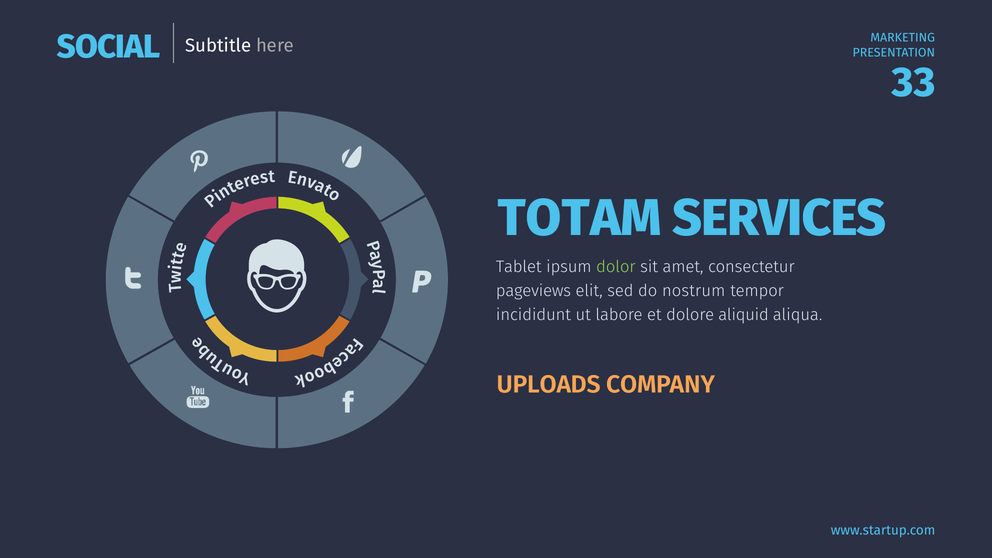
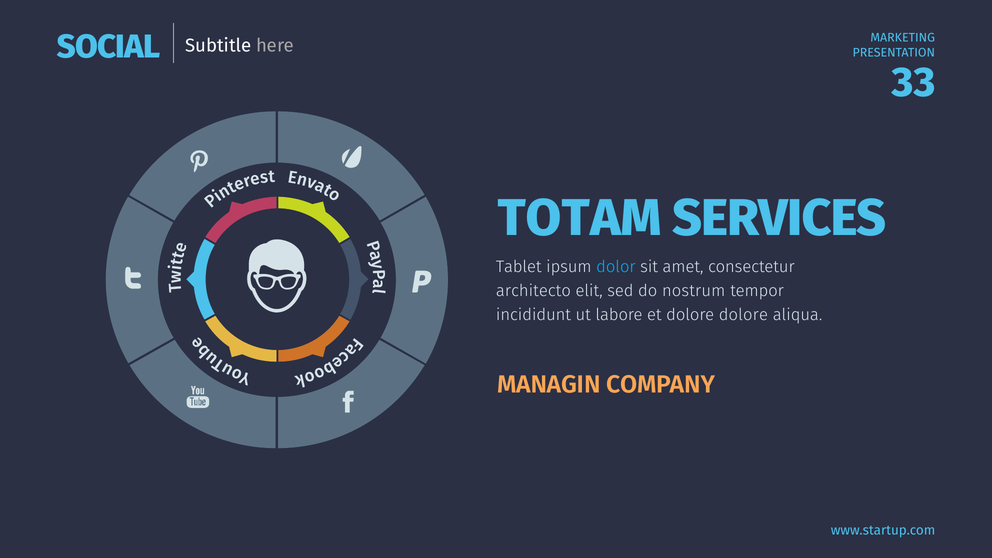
dolor colour: light green -> light blue
pageviews: pageviews -> architecto
dolore aliquid: aliquid -> dolore
UPLOADS: UPLOADS -> MANAGIN
